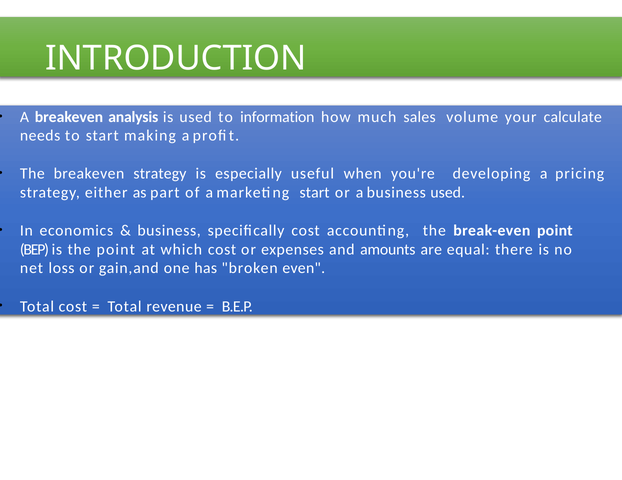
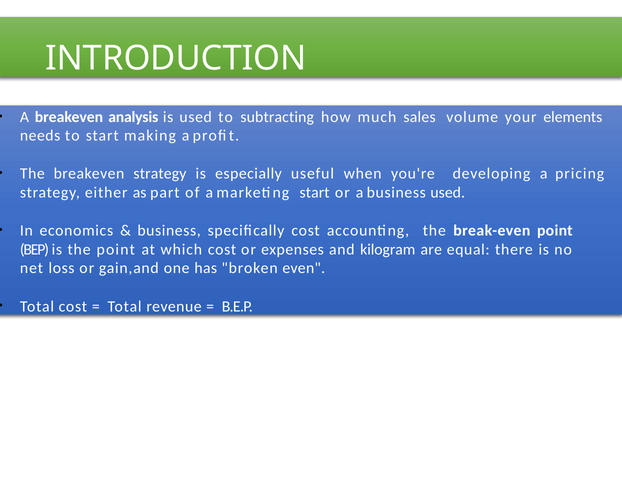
information: information -> subtracting
calculate: calculate -> elements
amounts: amounts -> kilogram
